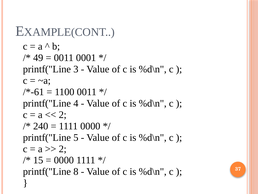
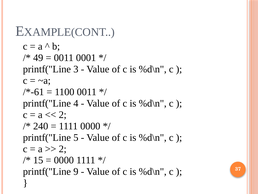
8: 8 -> 9
